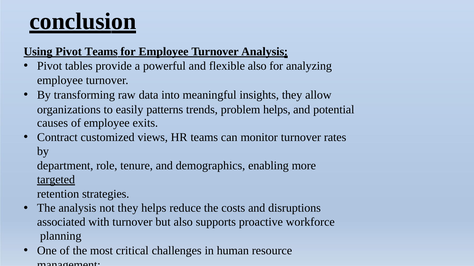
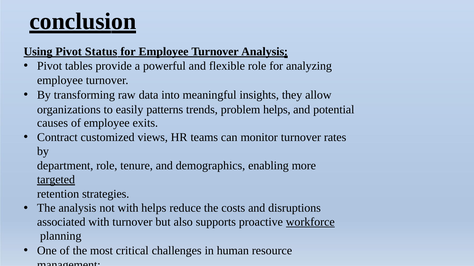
Pivot Teams: Teams -> Status
flexible also: also -> role
not they: they -> with
workforce underline: none -> present
